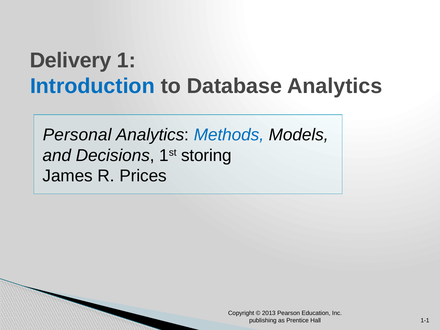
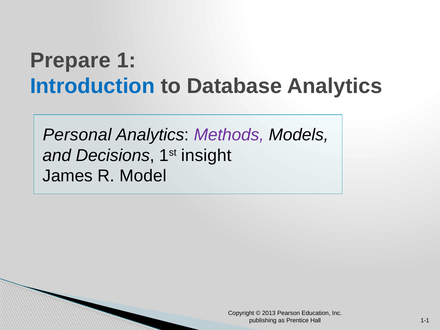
Delivery: Delivery -> Prepare
Methods colour: blue -> purple
storing: storing -> insight
Prices: Prices -> Model
